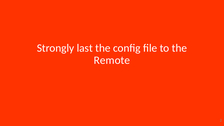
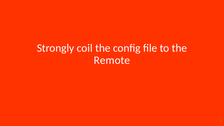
last: last -> coil
